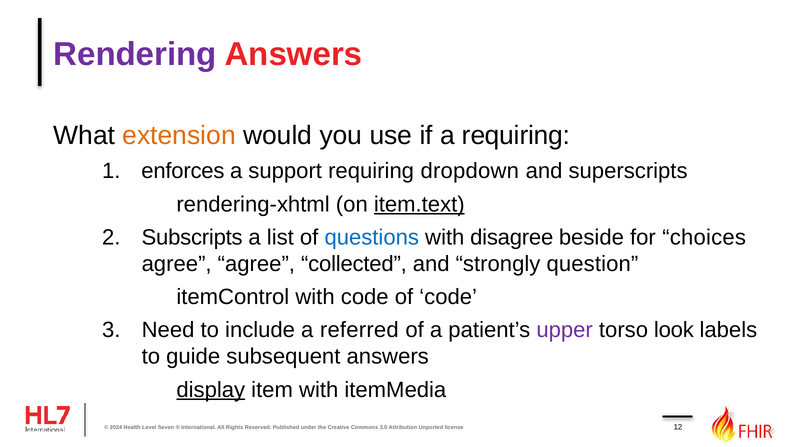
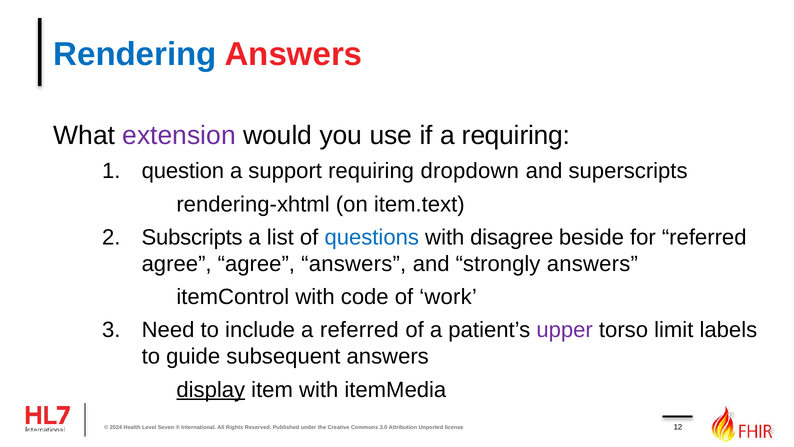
Rendering colour: purple -> blue
extension colour: orange -> purple
enforces: enforces -> question
item.text underline: present -> none
for choices: choices -> referred
agree collected: collected -> answers
strongly question: question -> answers
of code: code -> work
look: look -> limit
